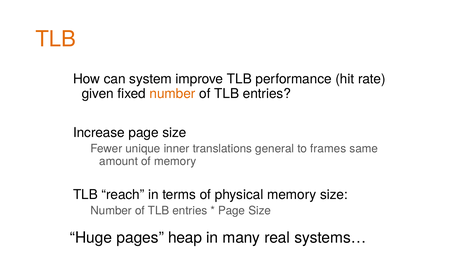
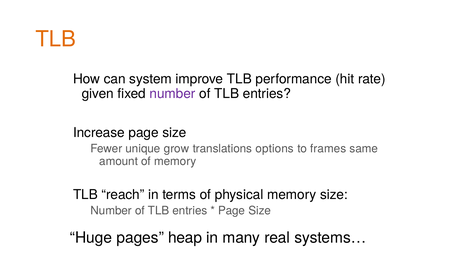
number at (172, 93) colour: orange -> purple
inner: inner -> grow
general: general -> options
